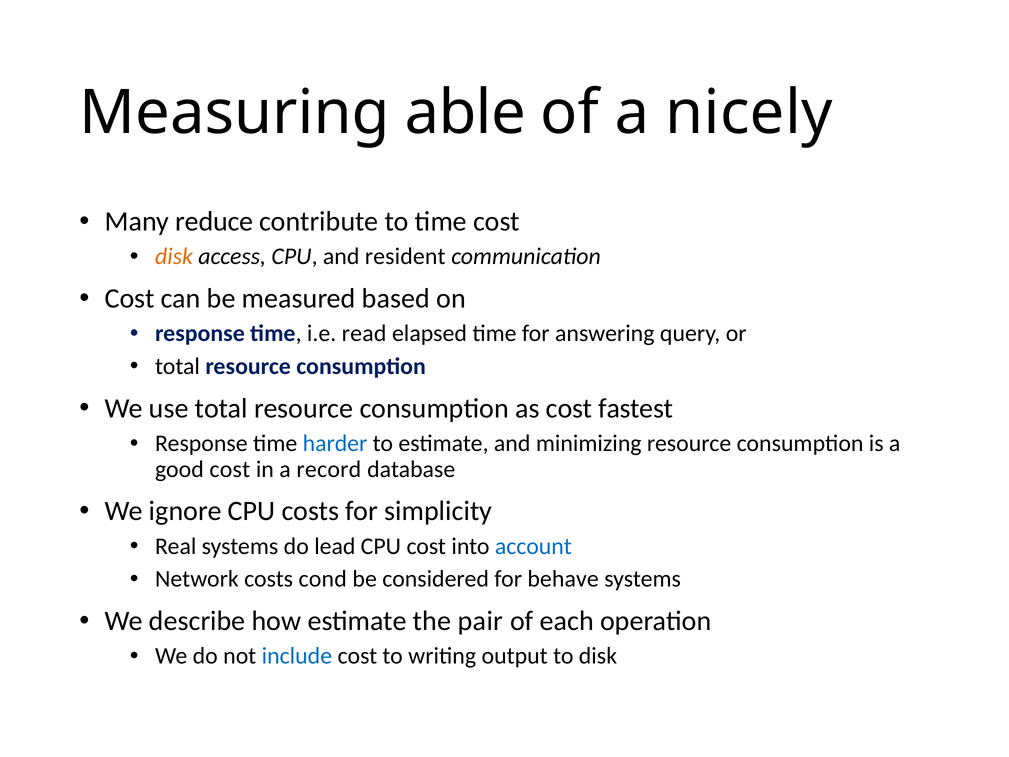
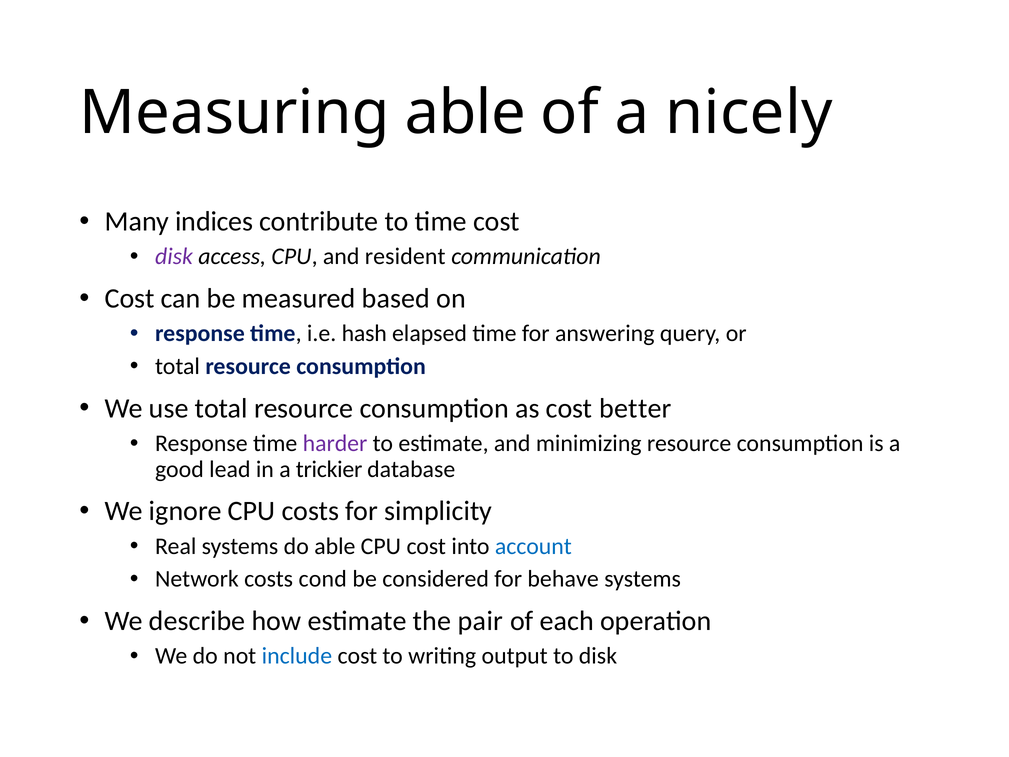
reduce: reduce -> indices
disk at (174, 256) colour: orange -> purple
read: read -> hash
fastest: fastest -> better
harder colour: blue -> purple
good cost: cost -> lead
record: record -> trickier
do lead: lead -> able
